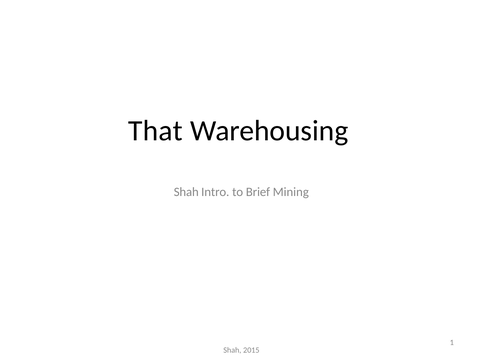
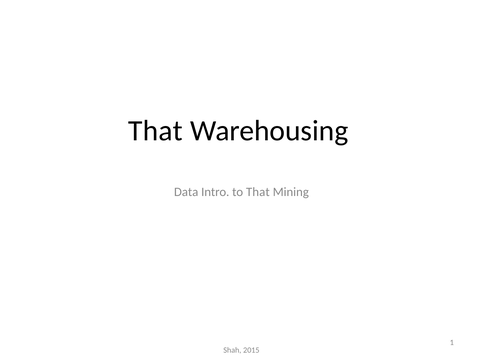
Shah at (186, 192): Shah -> Data
to Brief: Brief -> That
